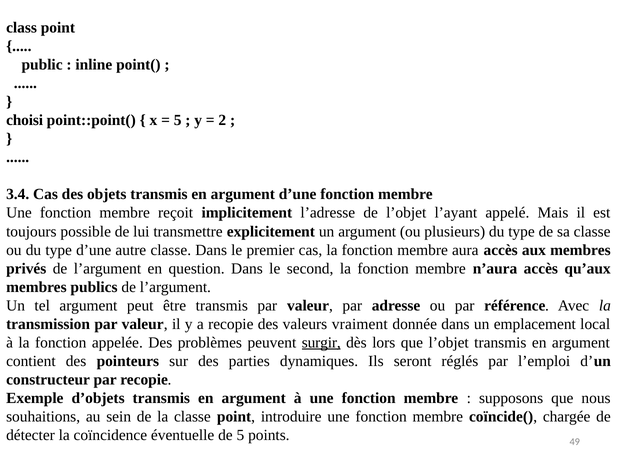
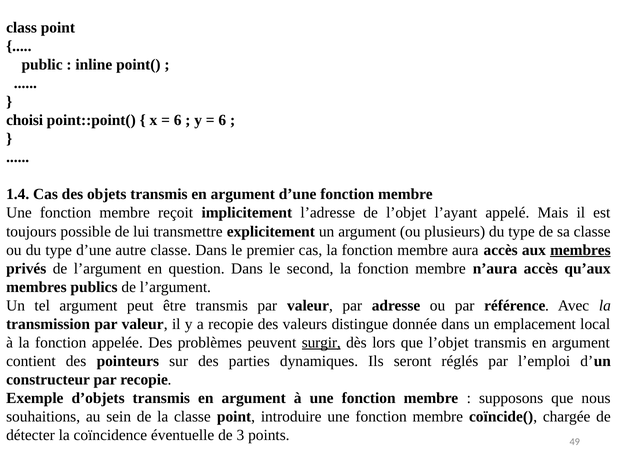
5 at (178, 120): 5 -> 6
2 at (222, 120): 2 -> 6
3.4: 3.4 -> 1.4
membres at (580, 250) underline: none -> present
vraiment: vraiment -> distingue
de 5: 5 -> 3
